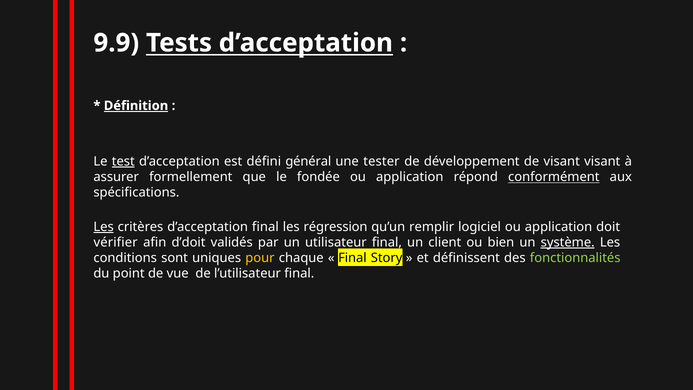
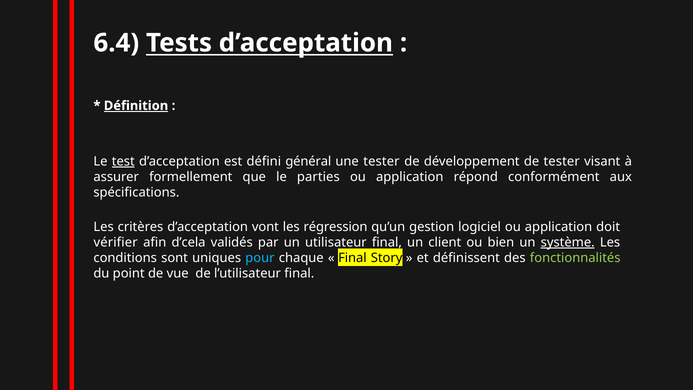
9.9: 9.9 -> 6.4
de visant: visant -> tester
fondée: fondée -> parties
conformément underline: present -> none
Les at (104, 227) underline: present -> none
d’acceptation final: final -> vont
remplir: remplir -> gestion
d’doit: d’doit -> d’cela
pour colour: yellow -> light blue
